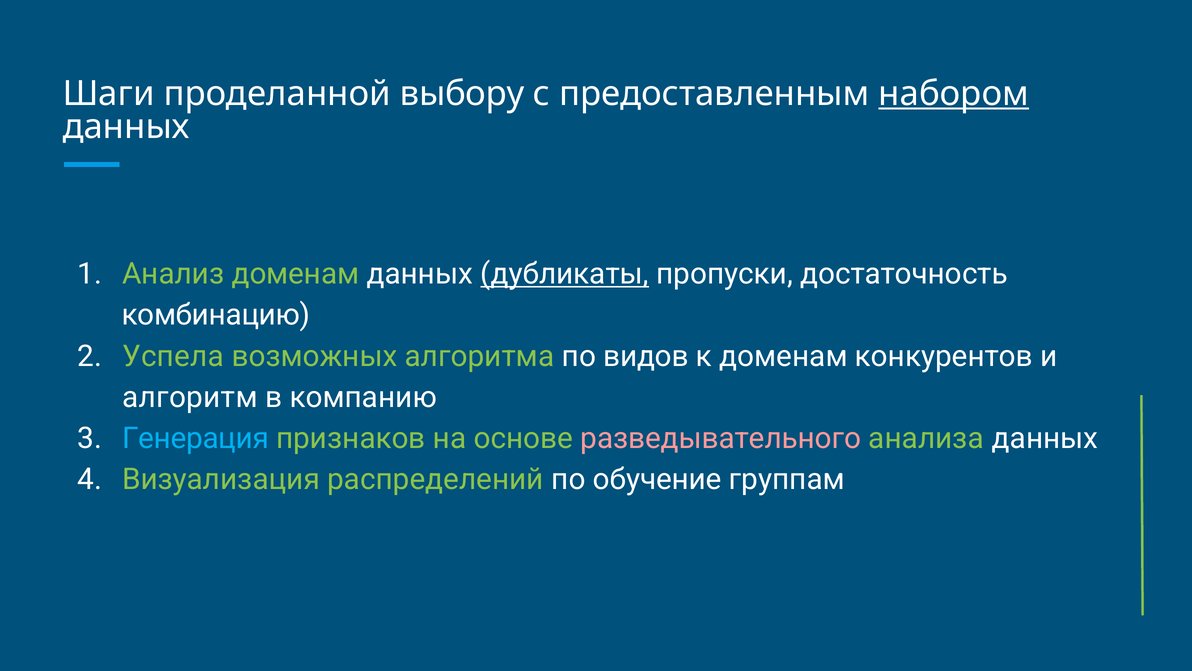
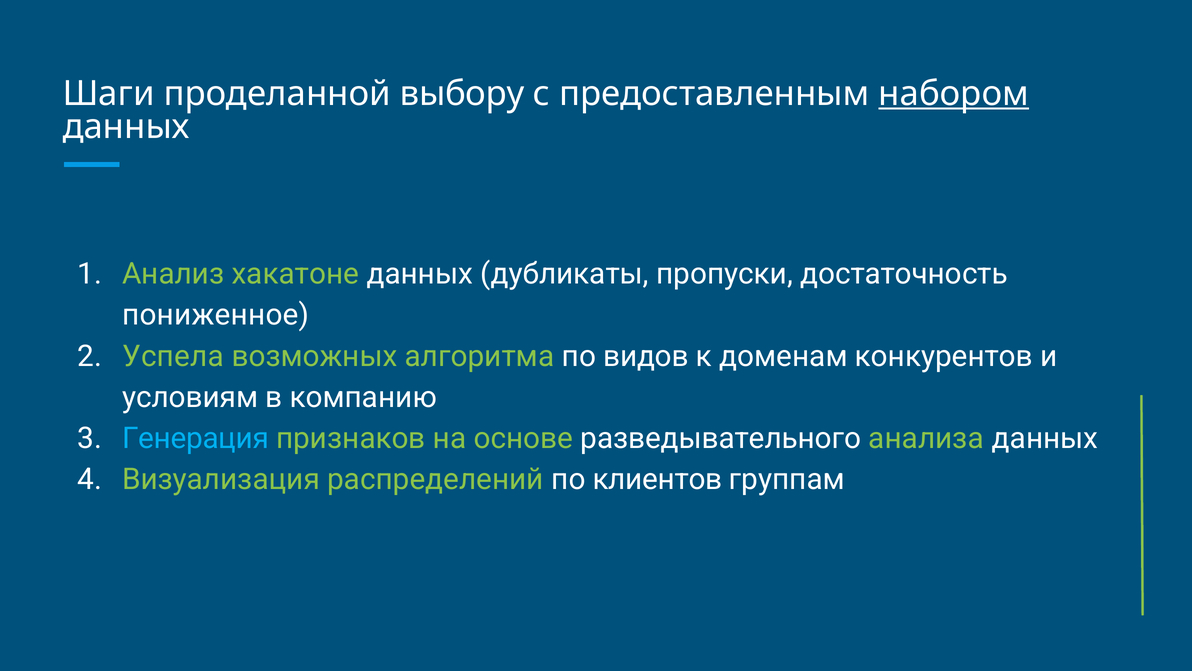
Анализ доменам: доменам -> хакатоне
дубликаты underline: present -> none
комбинацию: комбинацию -> пониженное
алгоритм: алгоритм -> условиям
разведывательного colour: pink -> white
обучение: обучение -> клиентов
